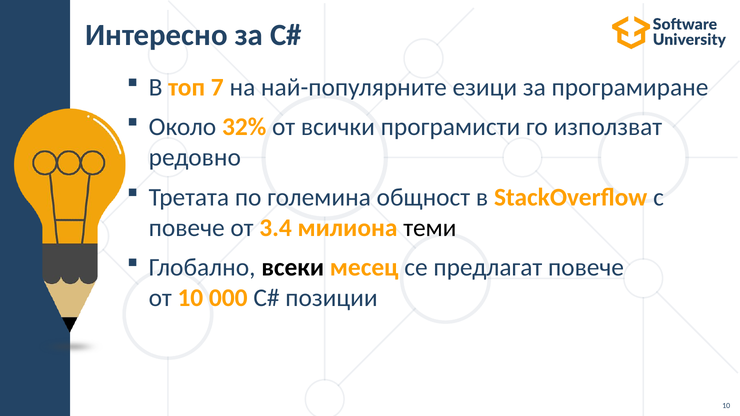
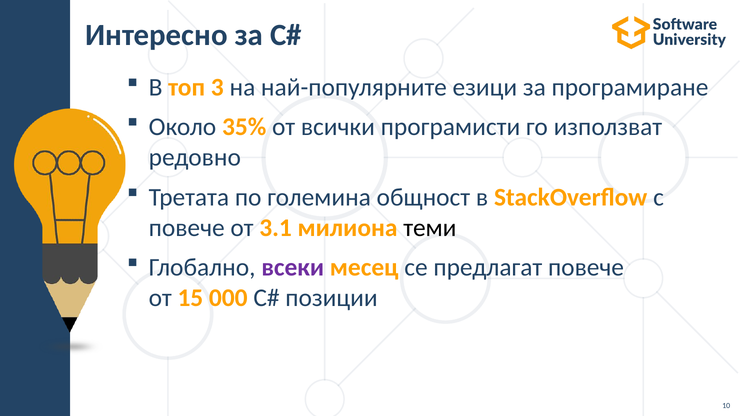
7: 7 -> 3
32%: 32% -> 35%
3.4: 3.4 -> 3.1
всеки colour: black -> purple
от 10: 10 -> 15
